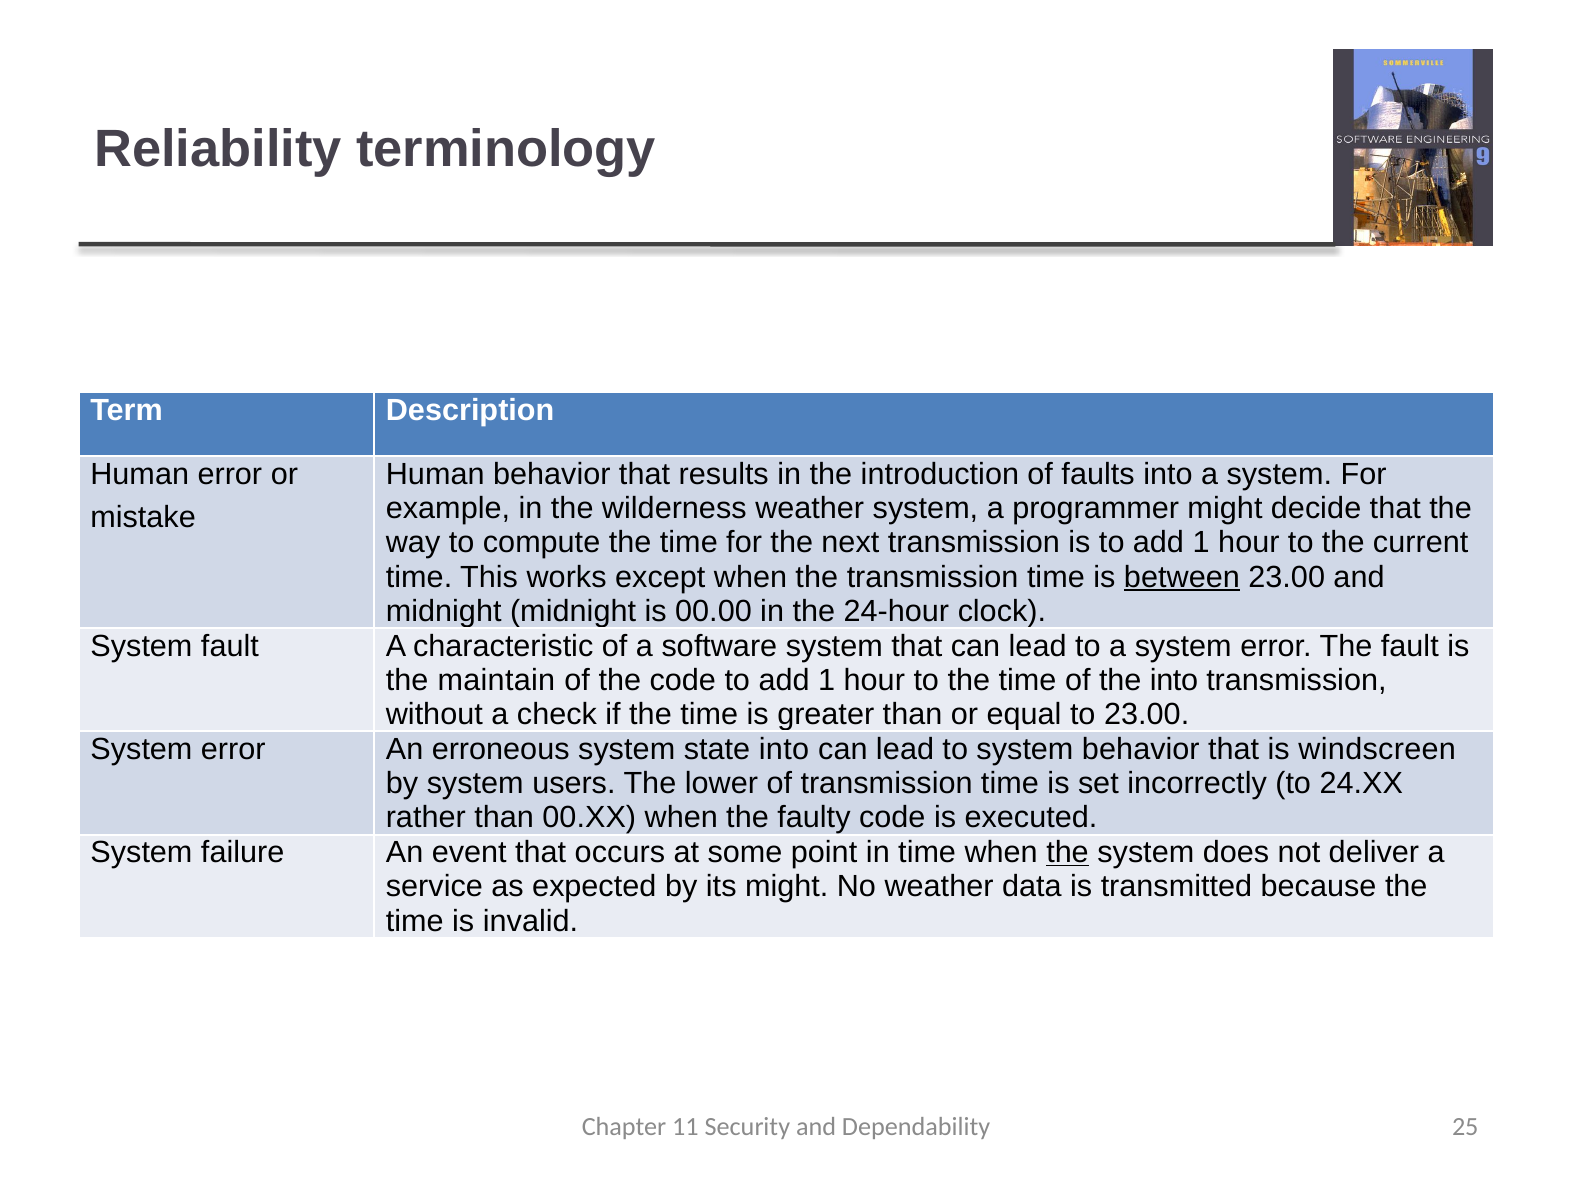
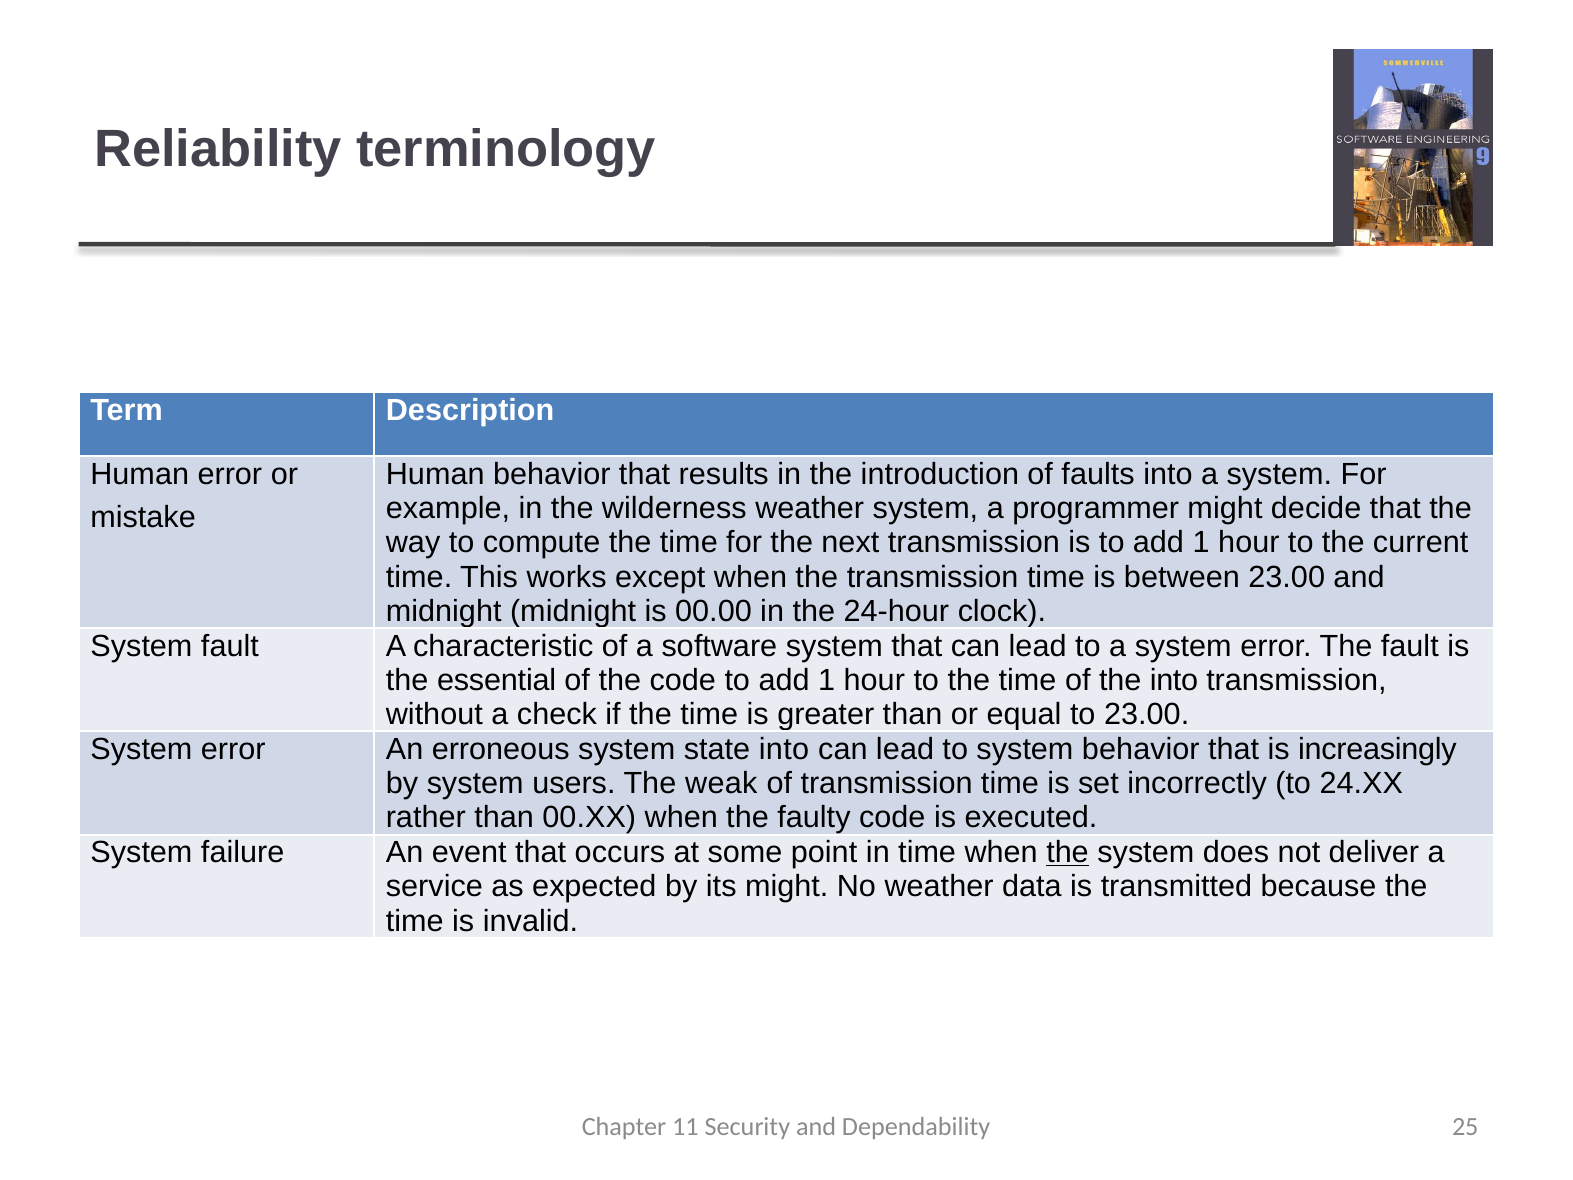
between underline: present -> none
maintain: maintain -> essential
windscreen: windscreen -> increasingly
lower: lower -> weak
